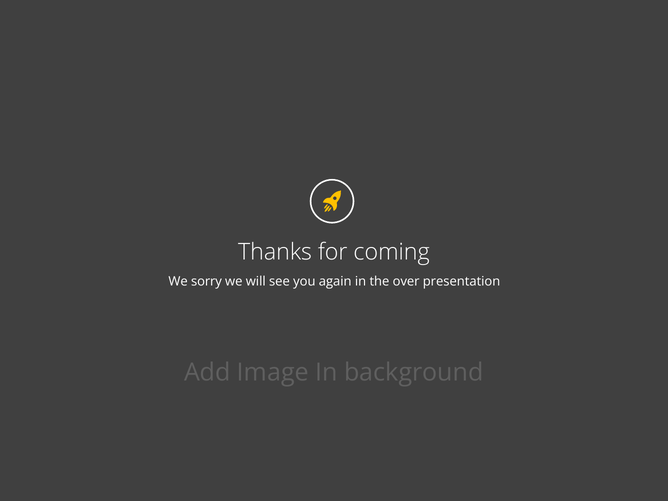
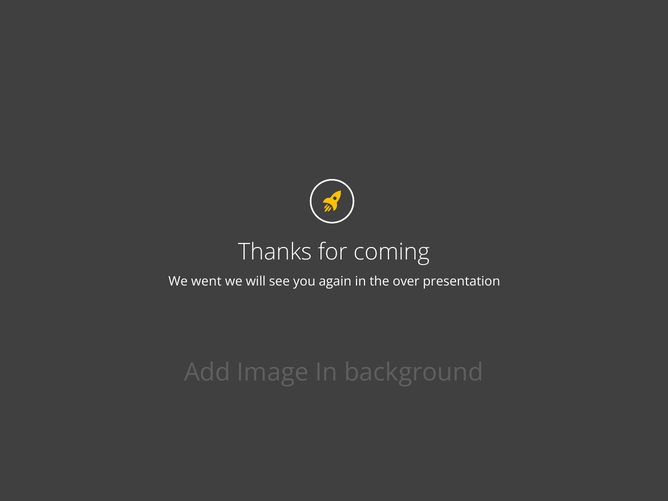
sorry: sorry -> went
